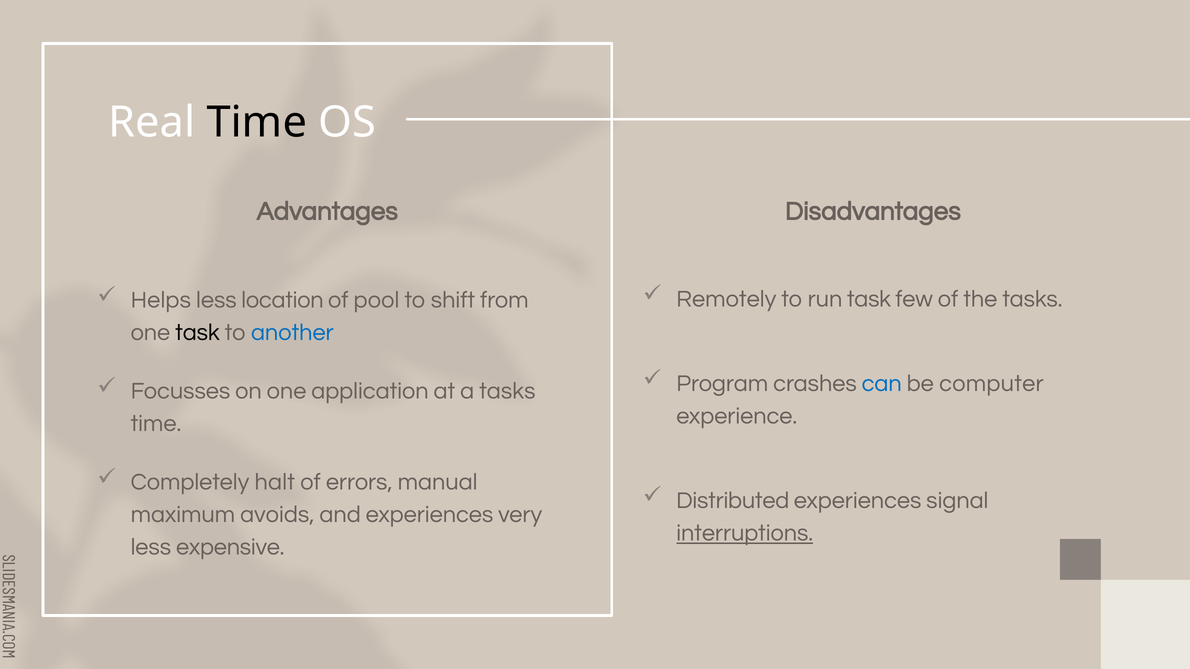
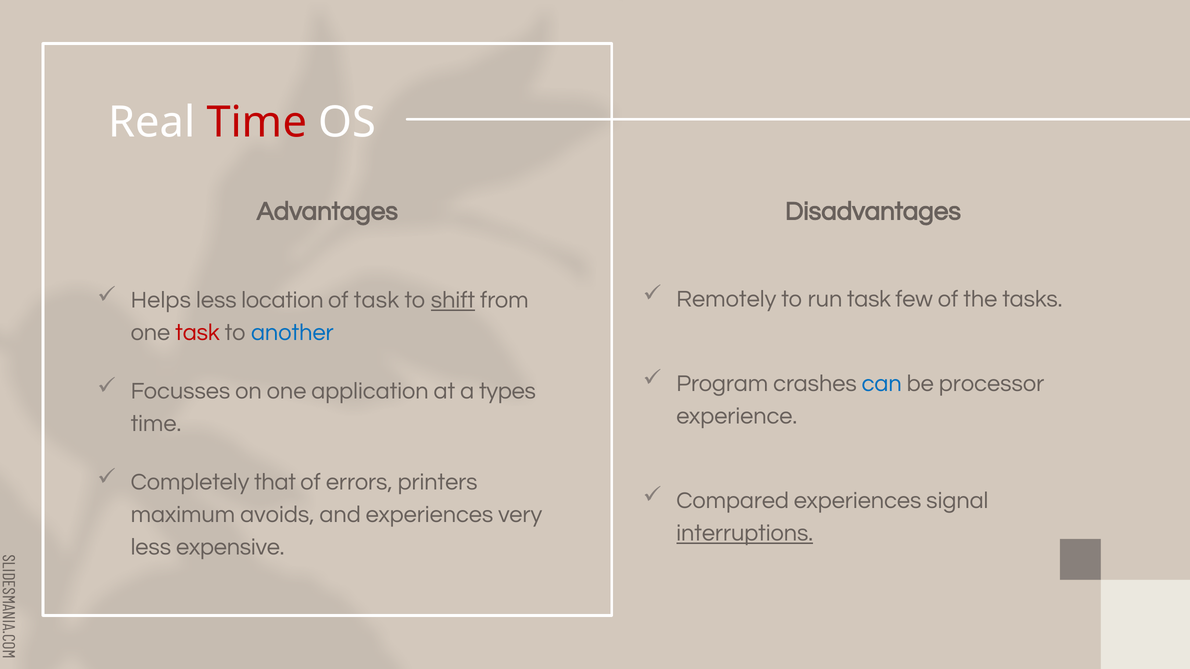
Time at (257, 123) colour: black -> red
of pool: pool -> task
shift underline: none -> present
task at (198, 333) colour: black -> red
computer: computer -> processor
a tasks: tasks -> types
halt: halt -> that
manual: manual -> printers
Distributed: Distributed -> Compared
